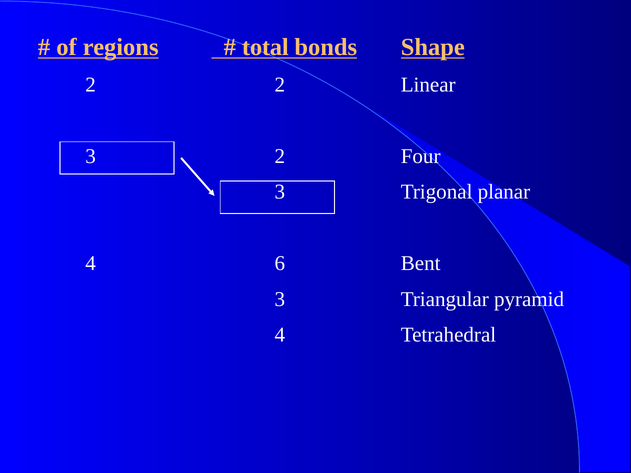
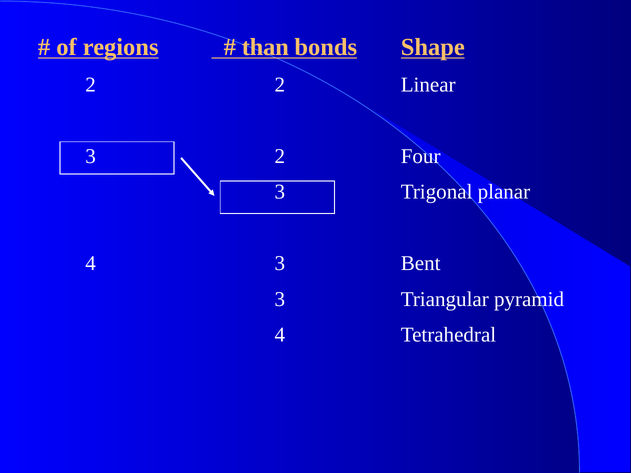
total: total -> than
4 6: 6 -> 3
